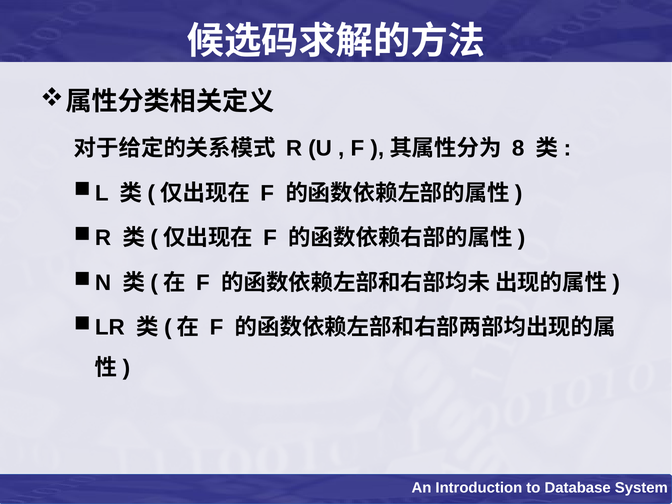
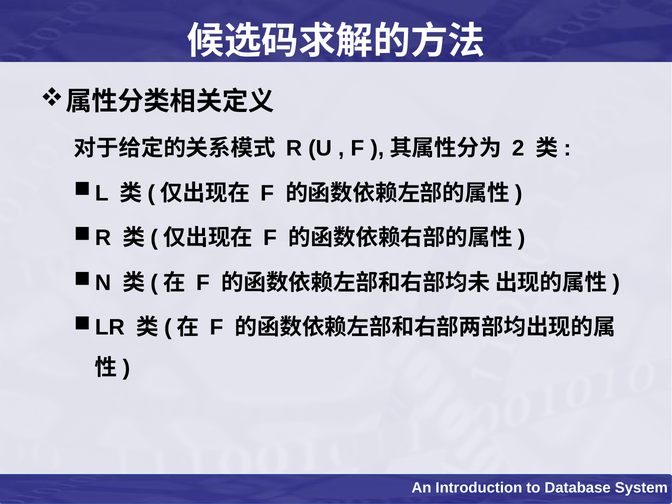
8: 8 -> 2
